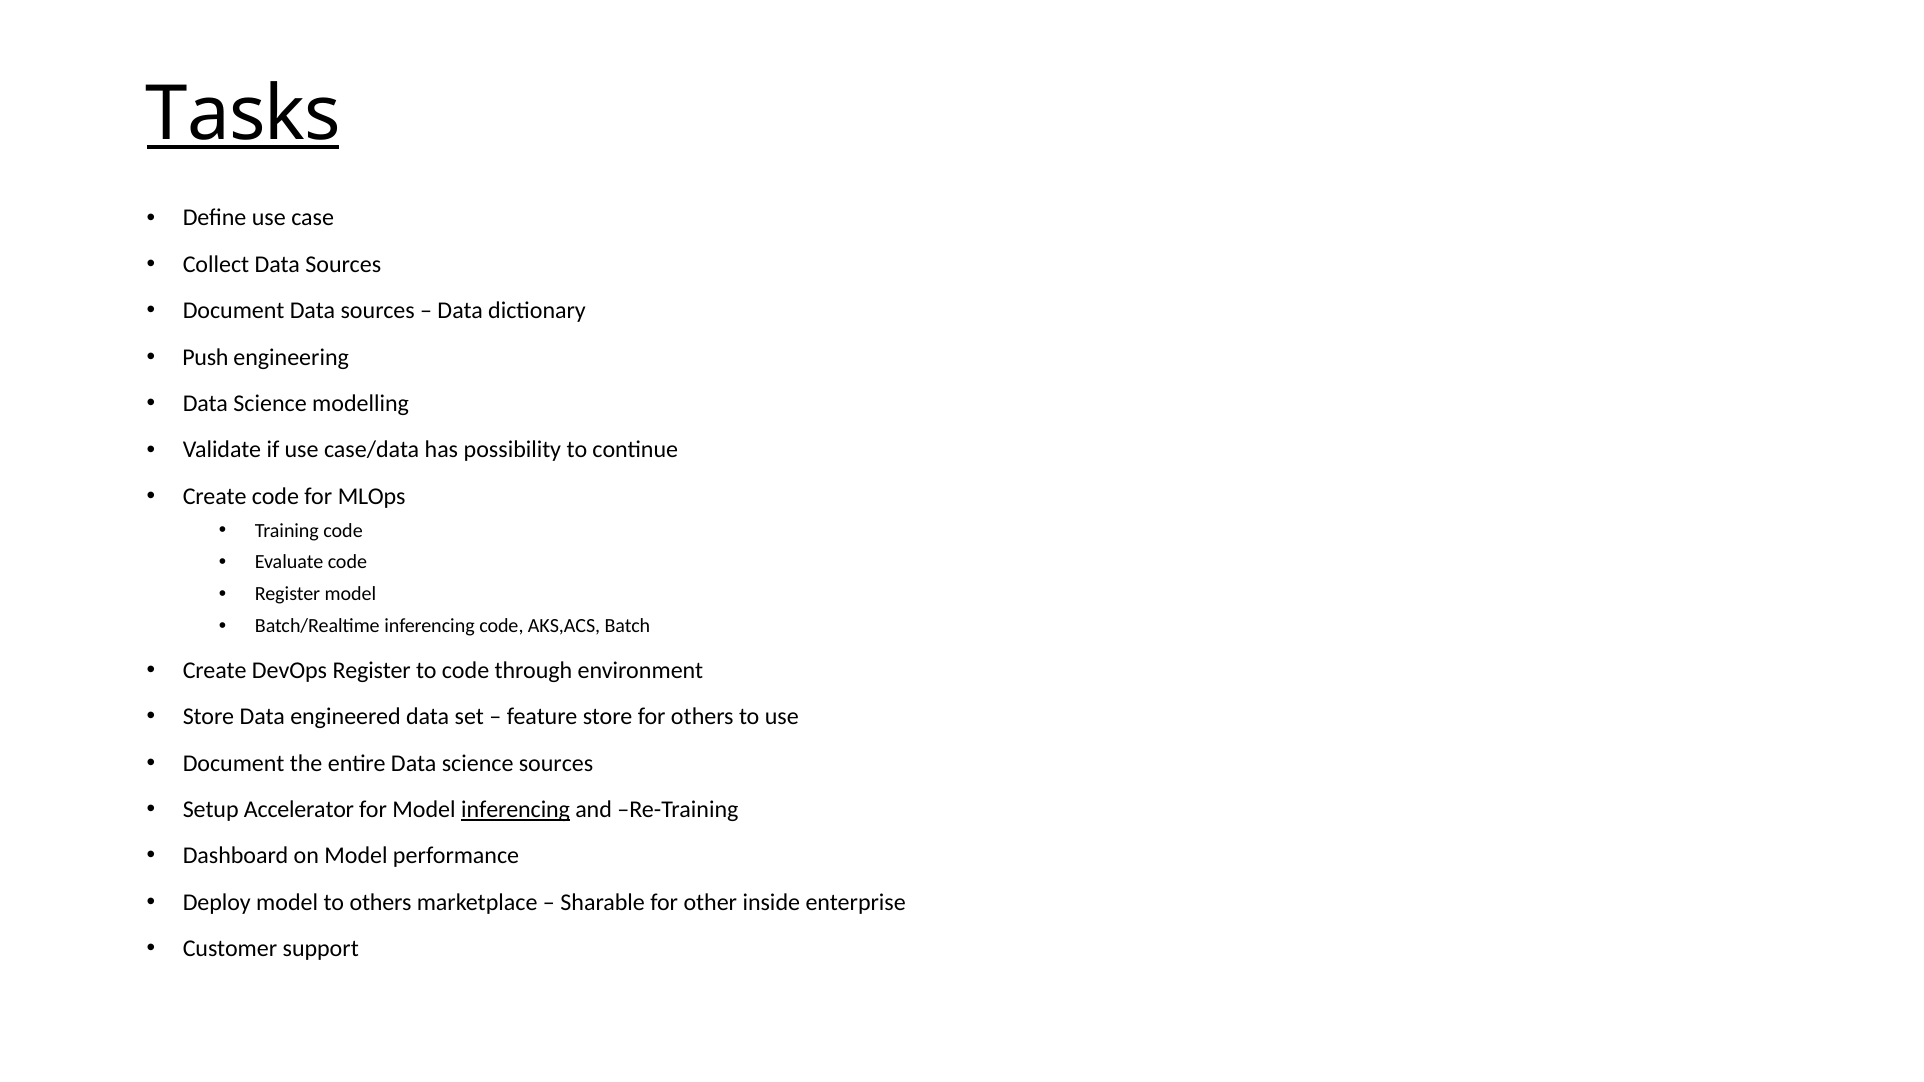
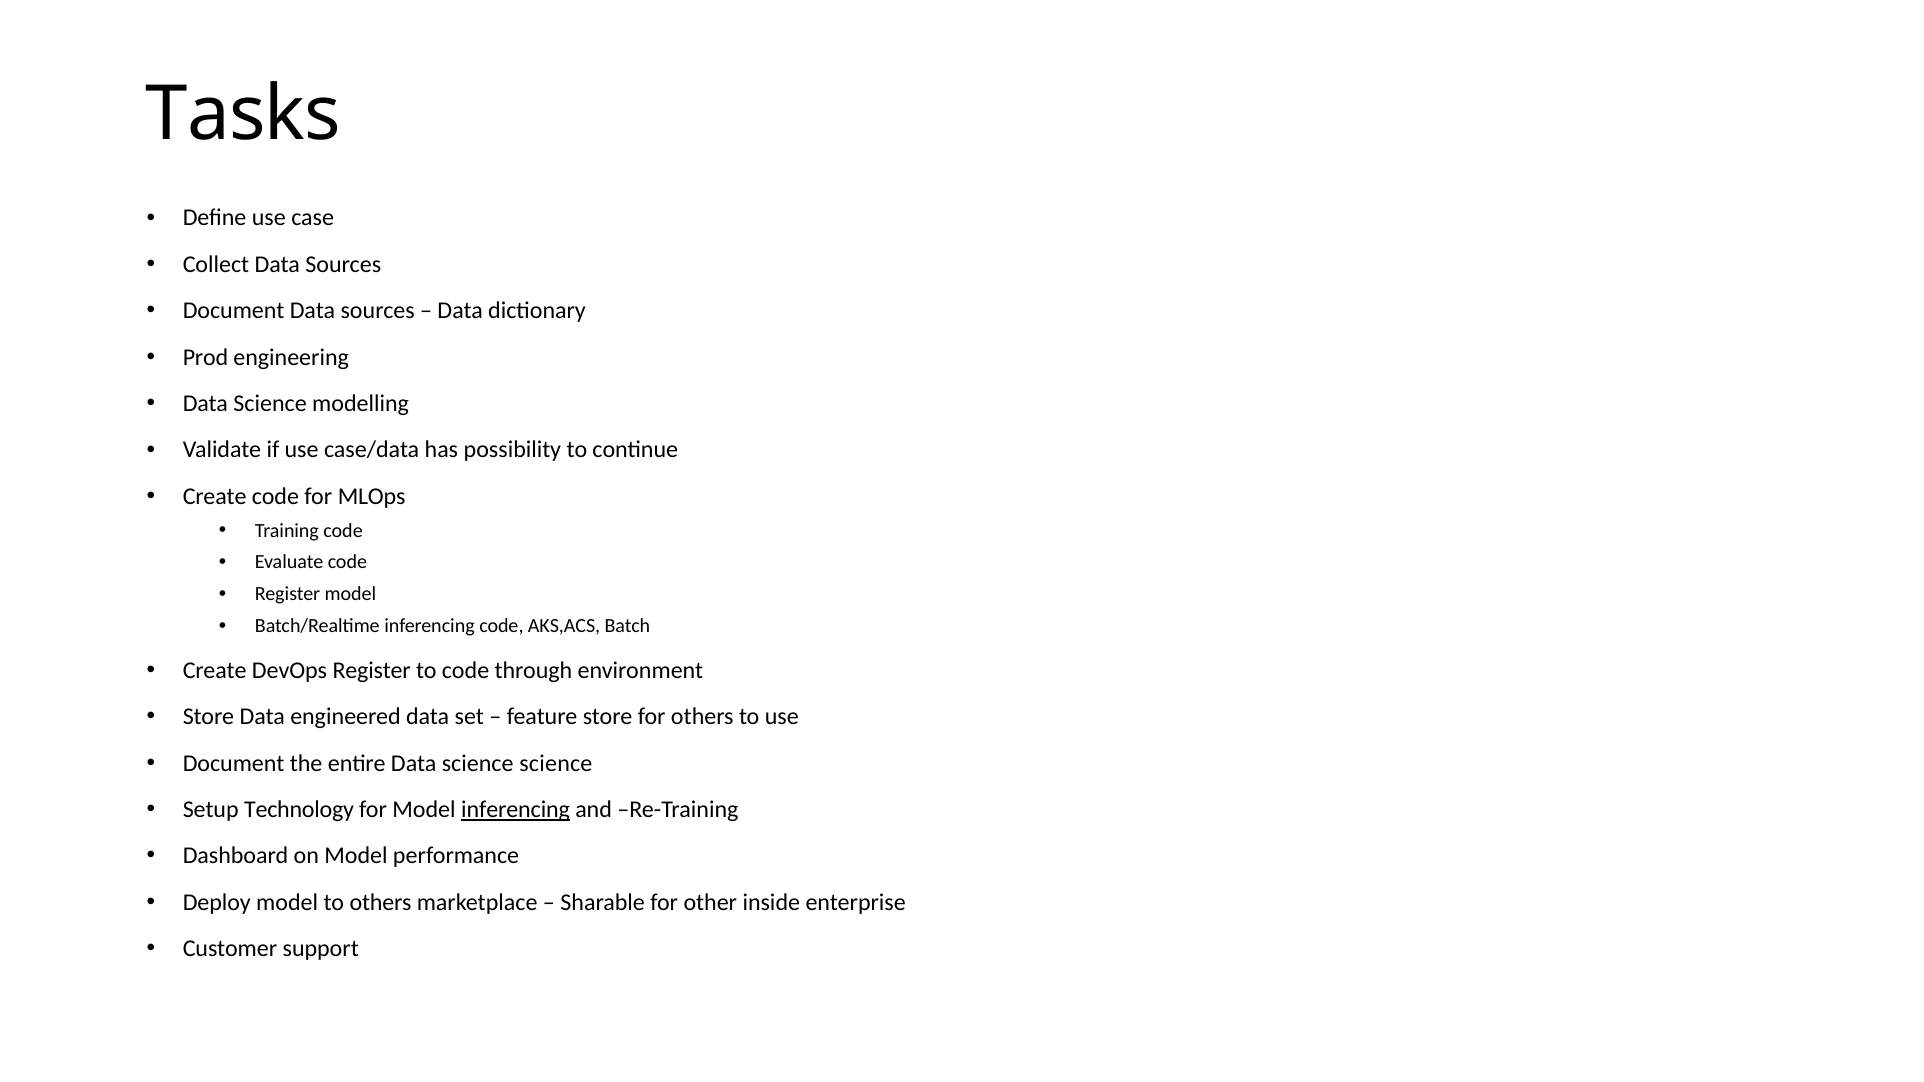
Tasks underline: present -> none
Push: Push -> Prod
science sources: sources -> science
Accelerator: Accelerator -> Technology
